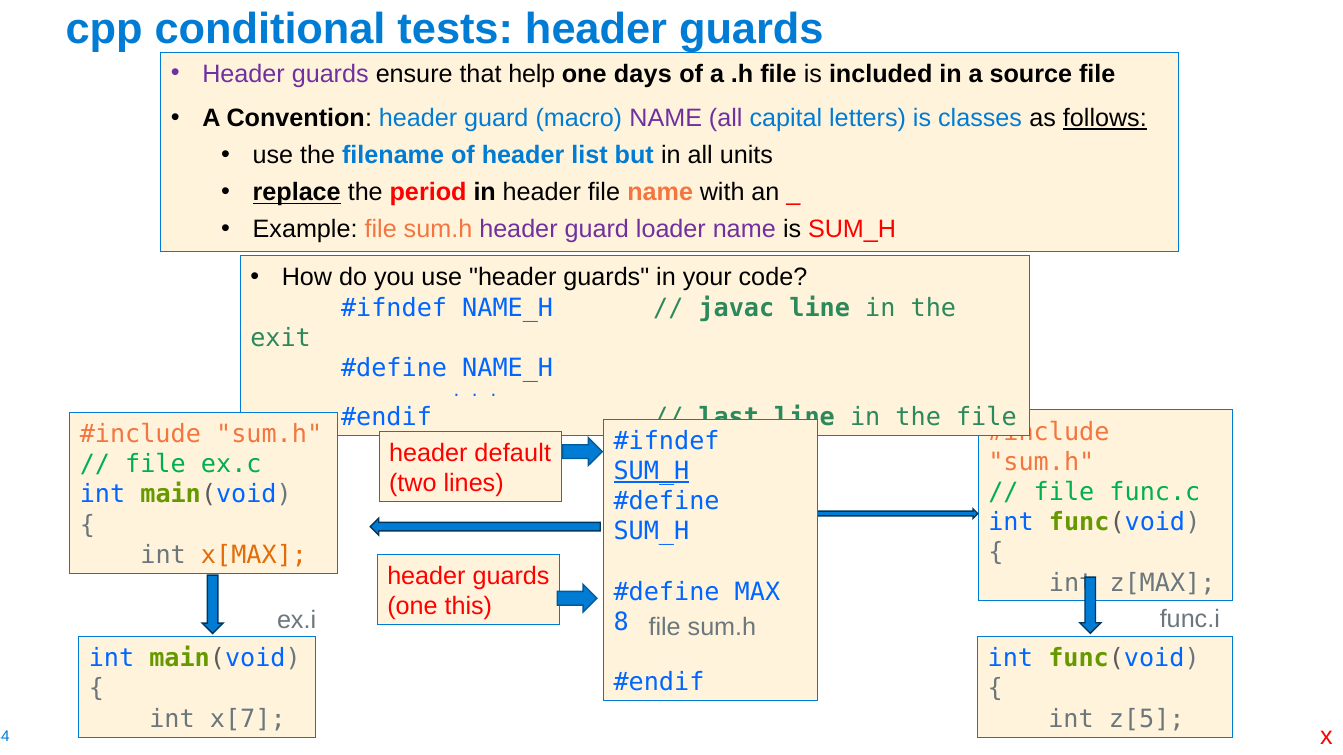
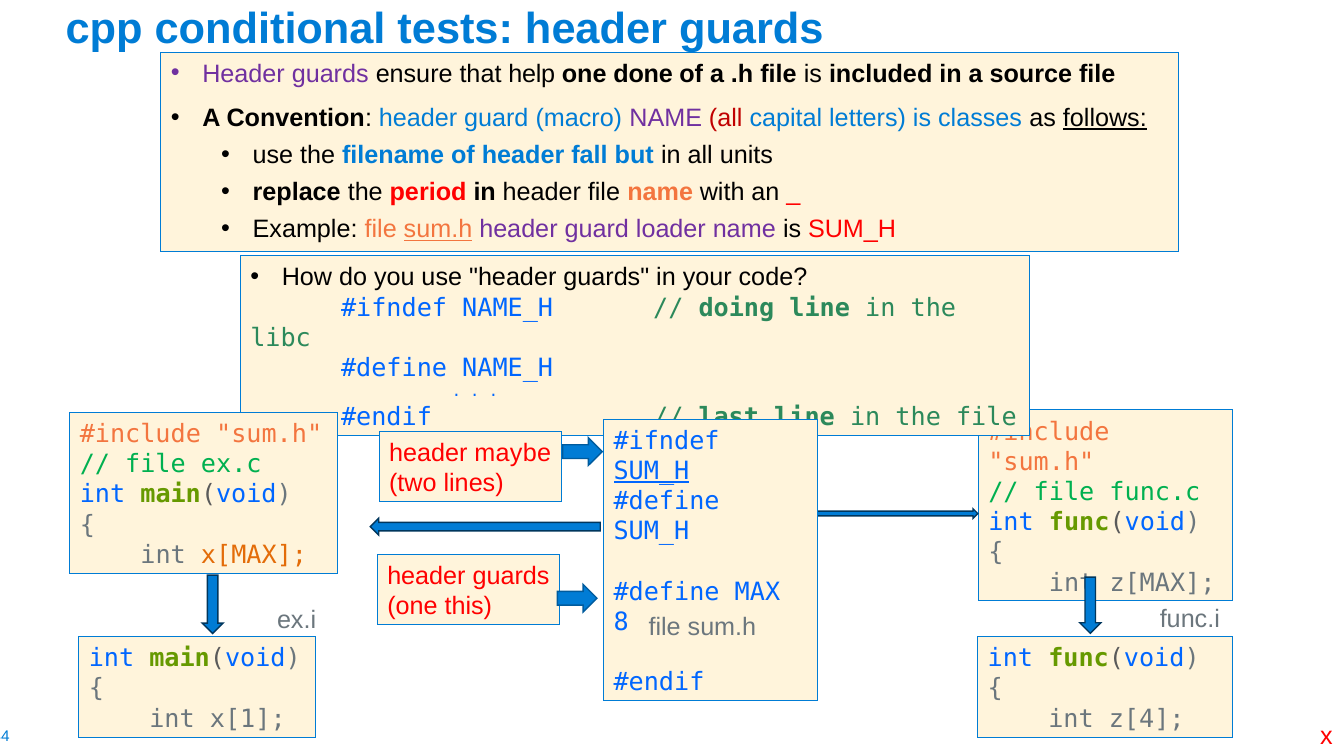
days: days -> done
all at (726, 118) colour: purple -> red
list: list -> fall
replace underline: present -> none
sum.h at (438, 230) underline: none -> present
javac: javac -> doing
exit: exit -> libc
default: default -> maybe
x[7: x[7 -> x[1
z[5: z[5 -> z[4
